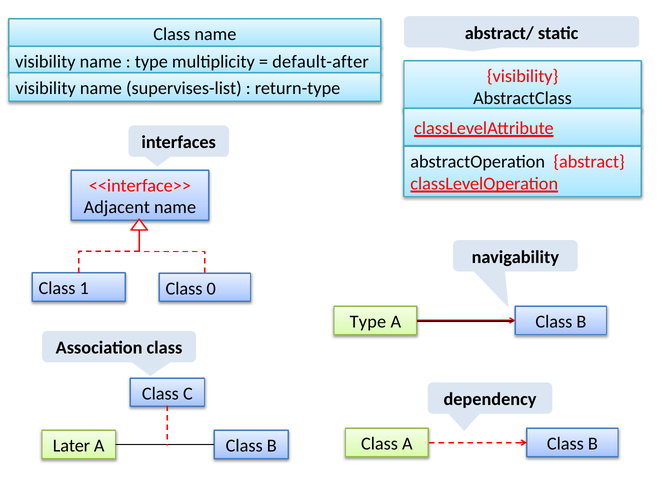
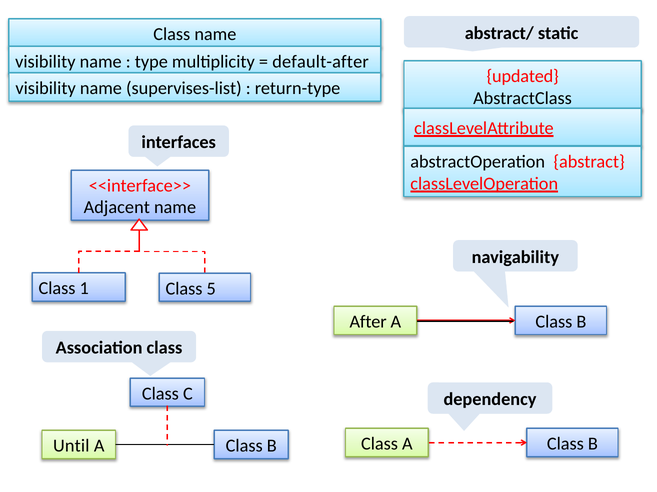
visibility at (523, 76): visibility -> updated
0: 0 -> 5
Type at (368, 322): Type -> After
Later: Later -> Until
